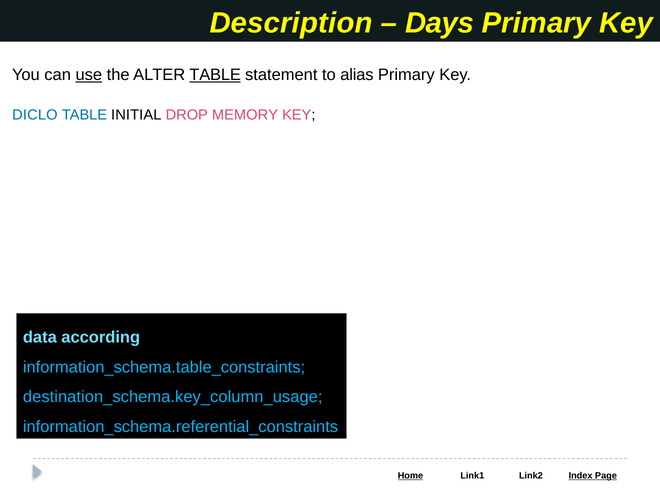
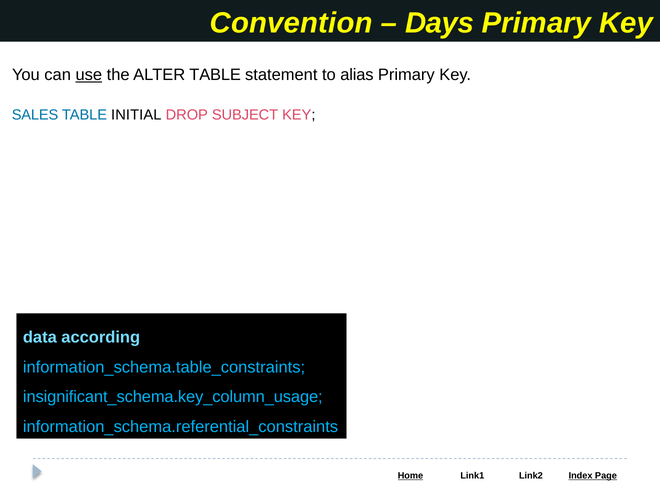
Description: Description -> Convention
TABLE at (215, 75) underline: present -> none
DICLO: DICLO -> SALES
MEMORY: MEMORY -> SUBJECT
destination_schema.key_column_usage: destination_schema.key_column_usage -> insignificant_schema.key_column_usage
